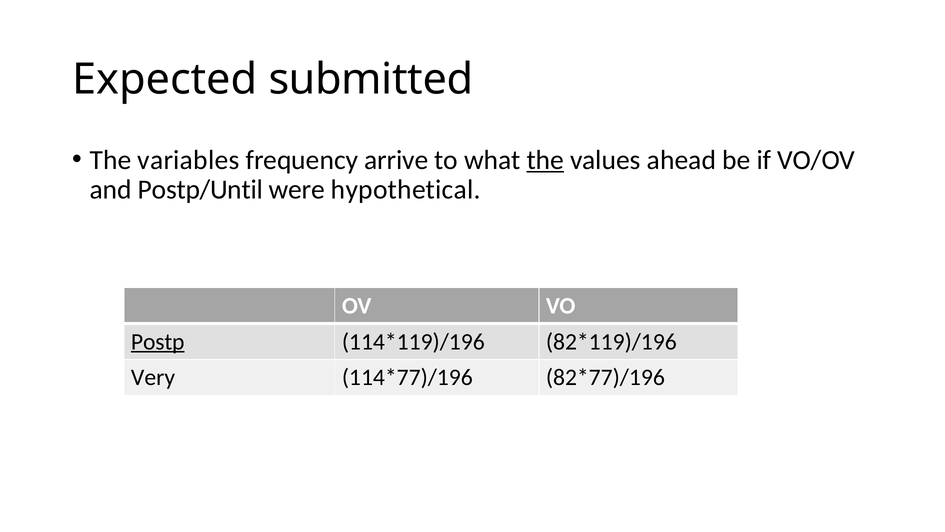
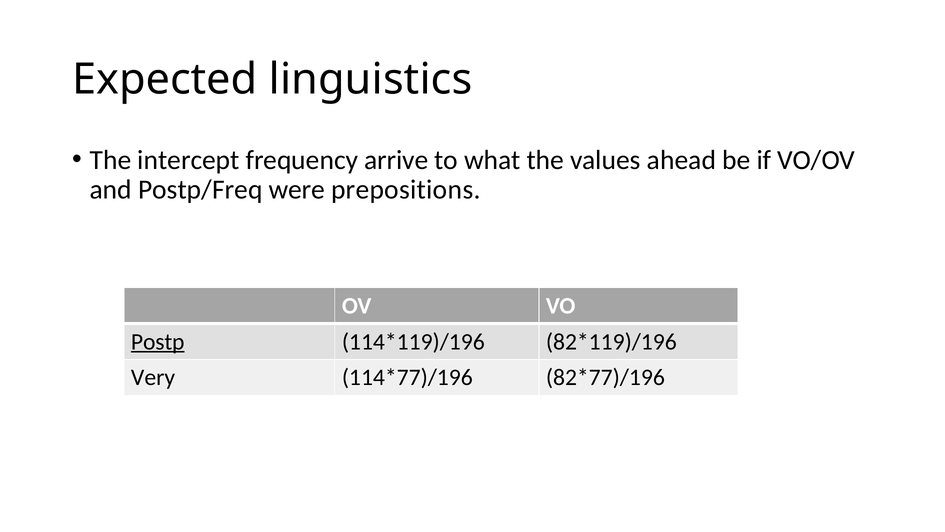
submitted: submitted -> linguistics
variables: variables -> intercept
the at (545, 160) underline: present -> none
Postp/Until: Postp/Until -> Postp/Freq
hypothetical: hypothetical -> prepositions
